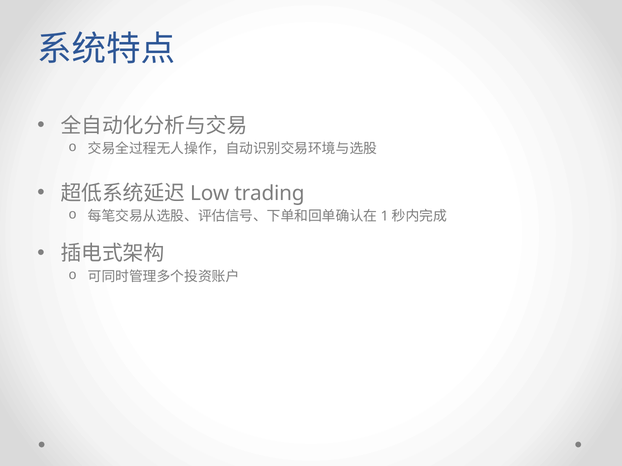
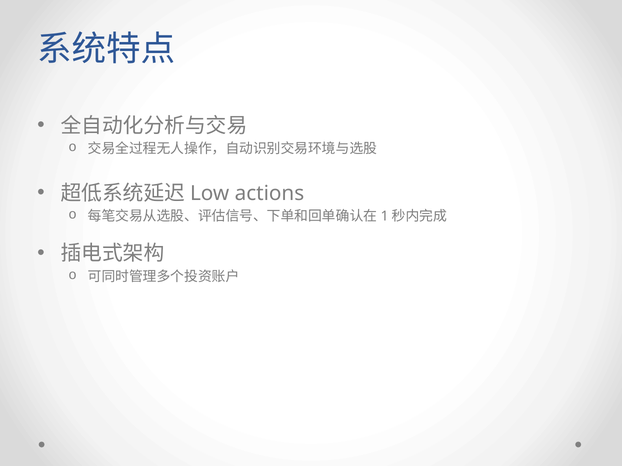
trading: trading -> actions
